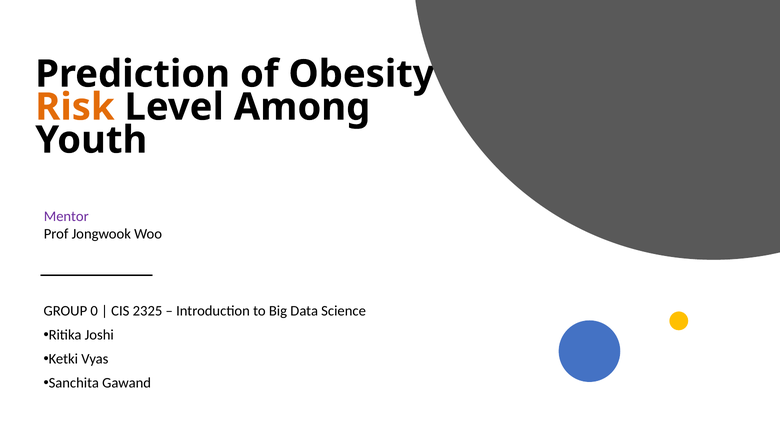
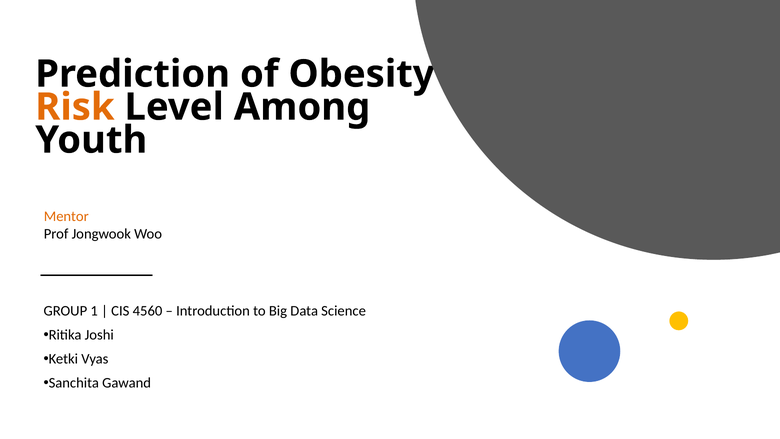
Mentor colour: purple -> orange
0: 0 -> 1
2325: 2325 -> 4560
